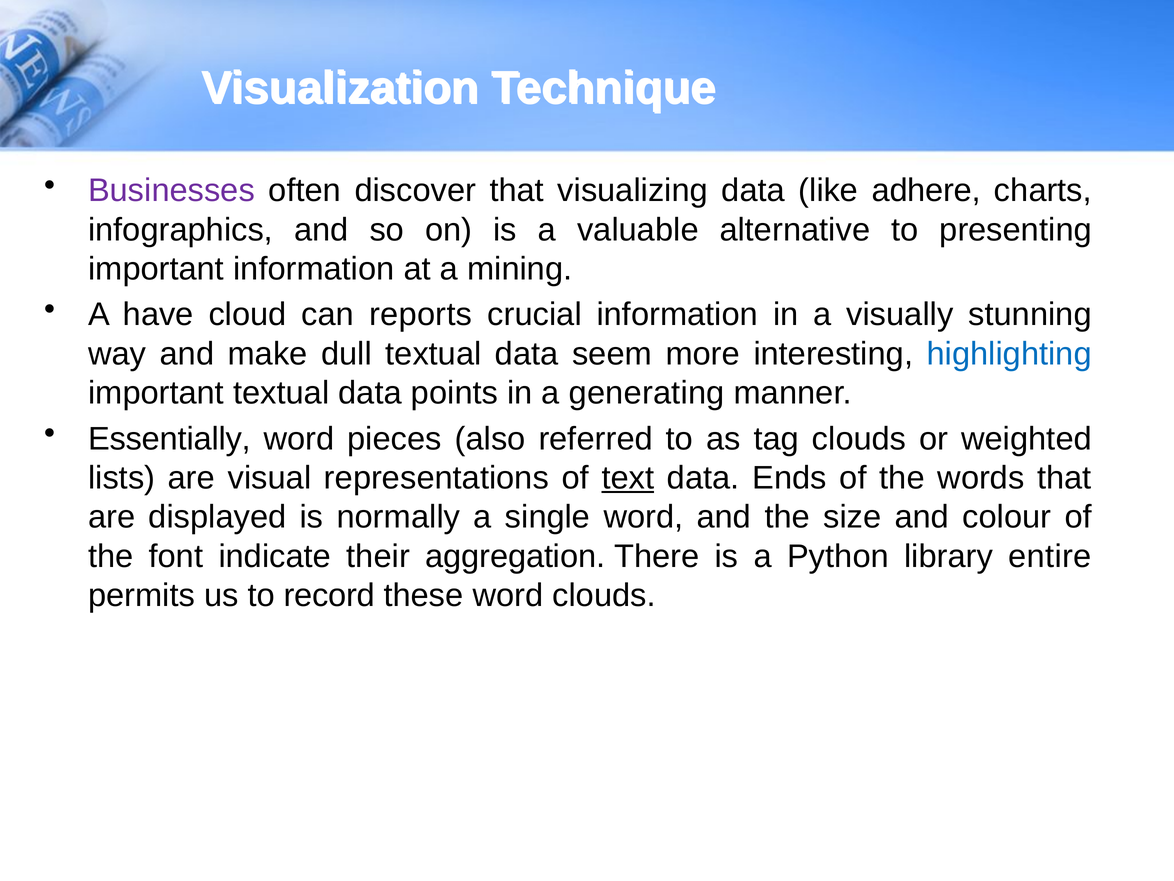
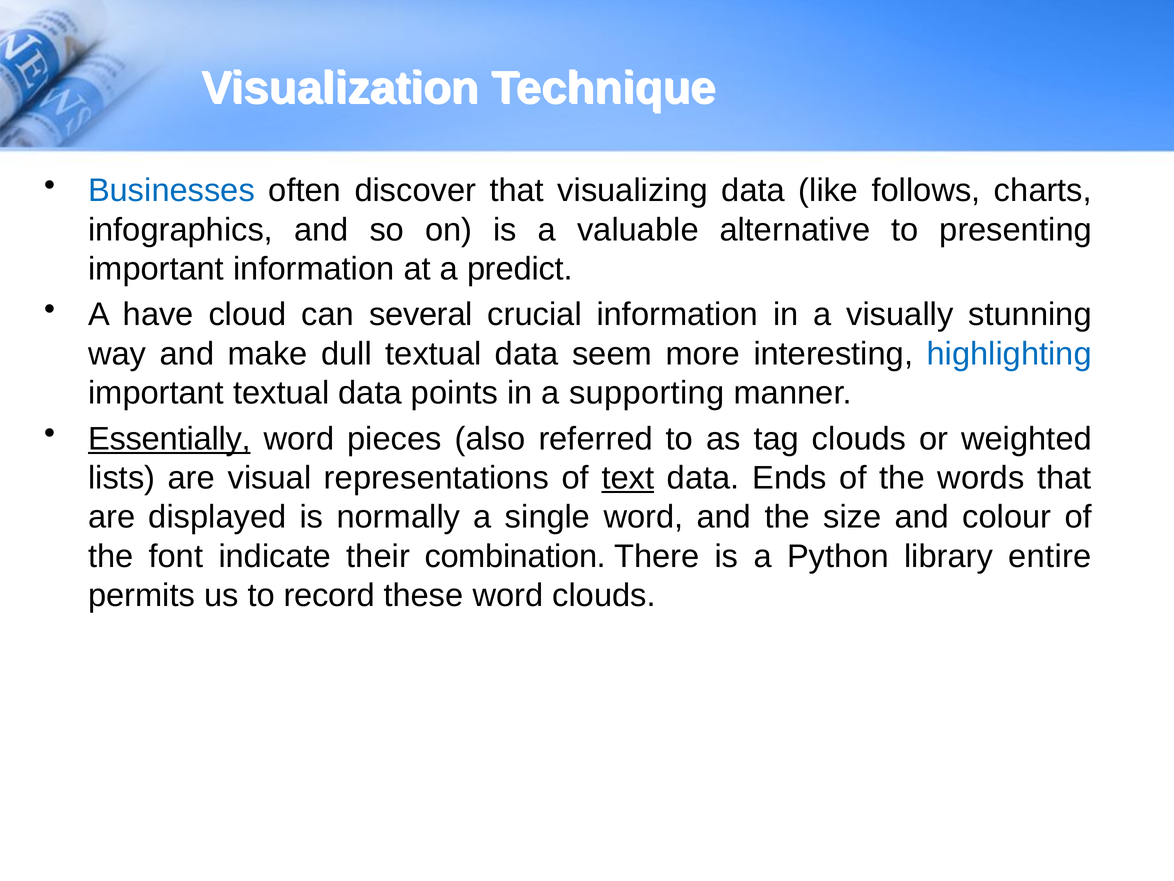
Businesses colour: purple -> blue
adhere: adhere -> follows
mining: mining -> predict
reports: reports -> several
generating: generating -> supporting
Essentially underline: none -> present
aggregation: aggregation -> combination
